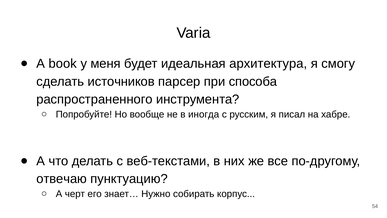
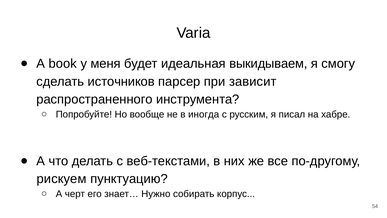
архитектура: архитектура -> выкидываем
способа: способа -> зависит
отвечаю: отвечаю -> рискуем
